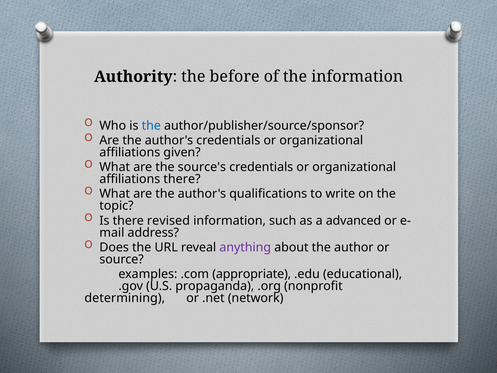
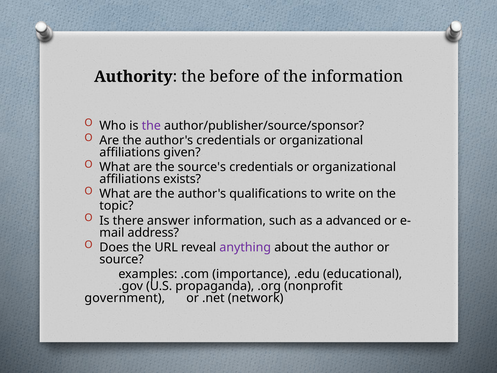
the at (151, 126) colour: blue -> purple
affiliations there: there -> exists
revised: revised -> answer
appropriate: appropriate -> importance
determining: determining -> government
